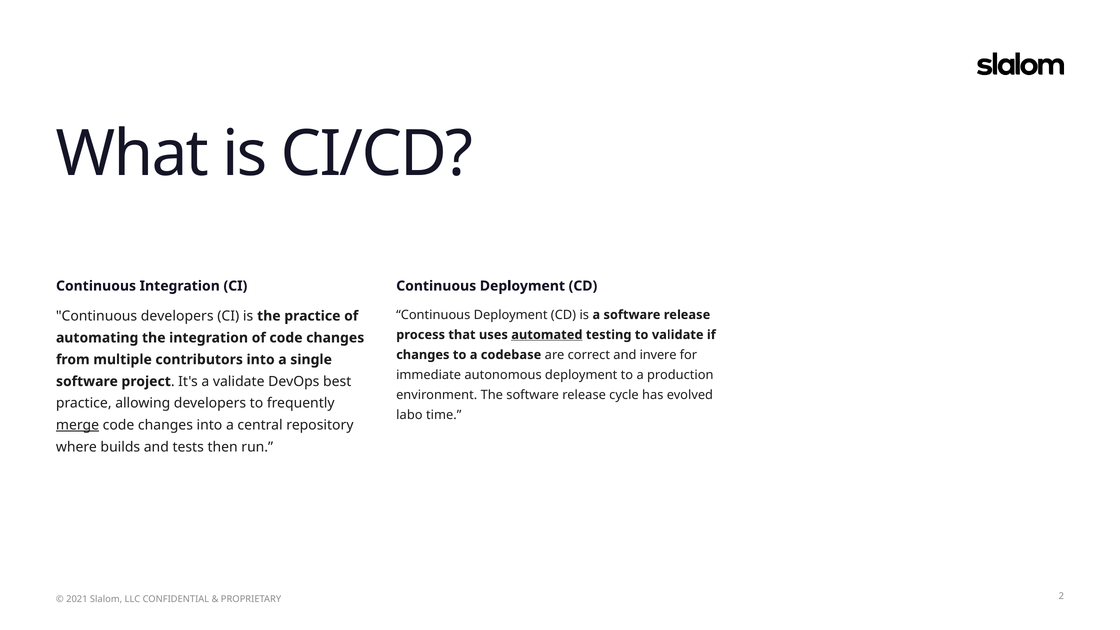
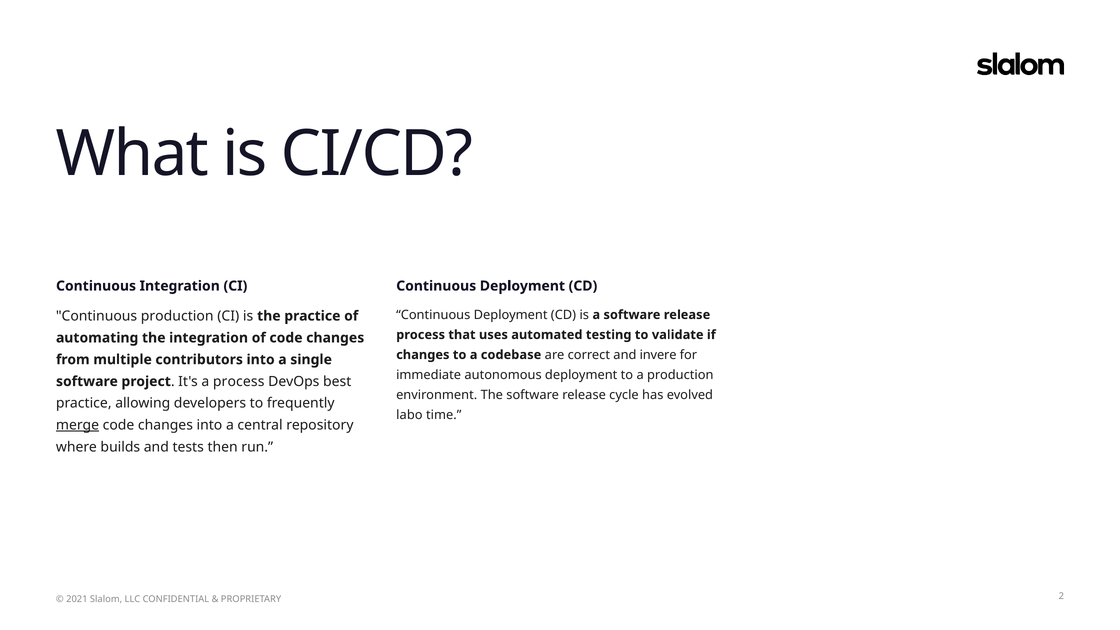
Continuous developers: developers -> production
automated underline: present -> none
a validate: validate -> process
